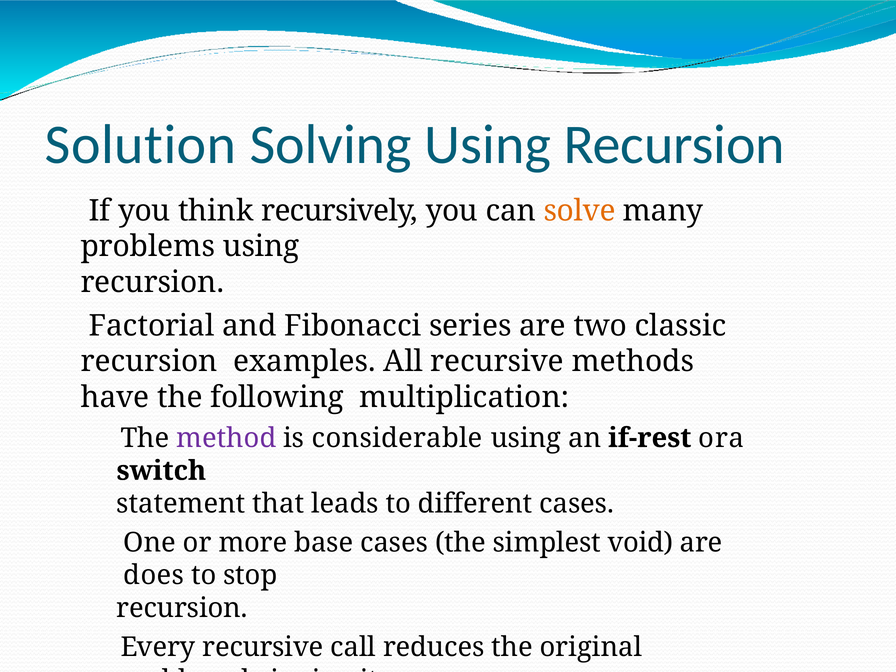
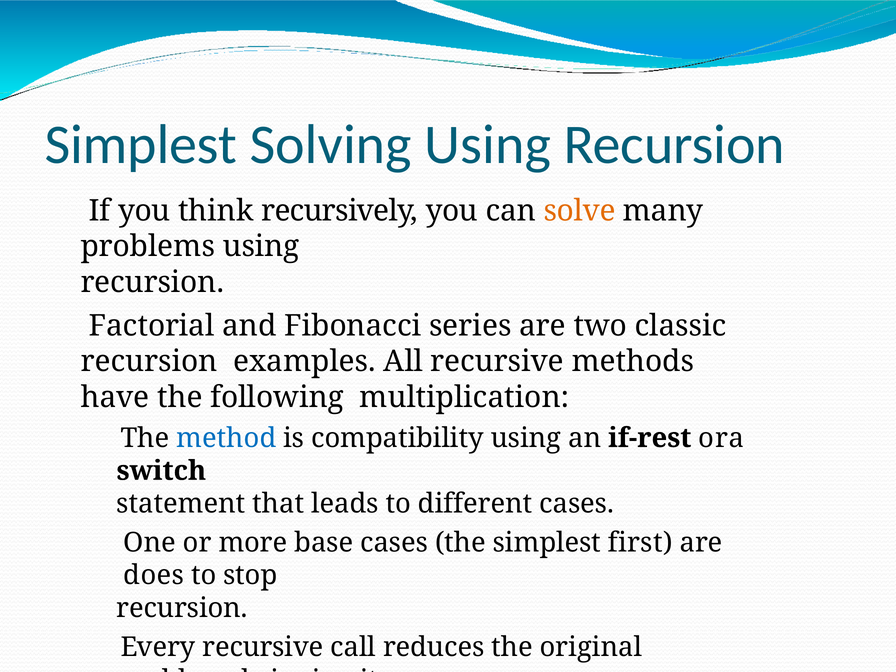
Solution at (141, 145): Solution -> Simplest
method colour: purple -> blue
considerable: considerable -> compatibility
void: void -> first
